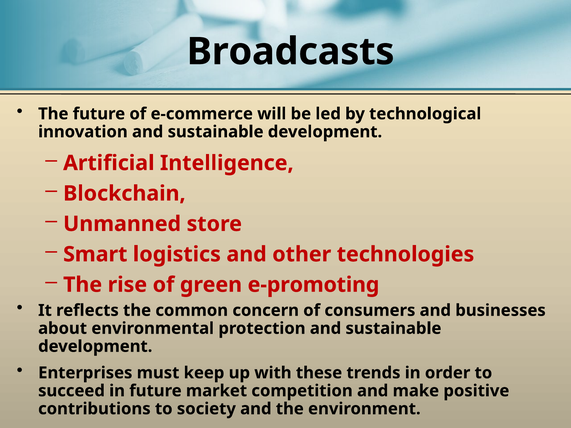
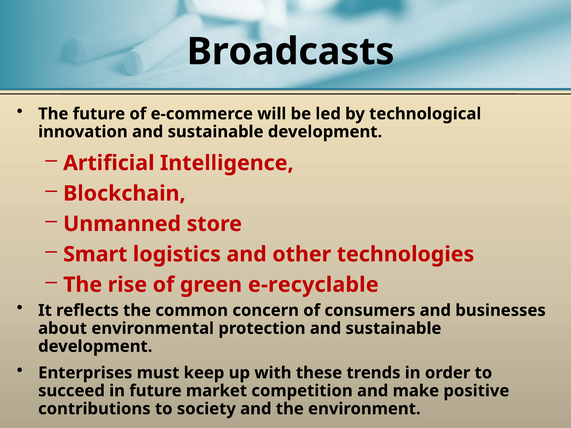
e-promoting: e-promoting -> e-recyclable
